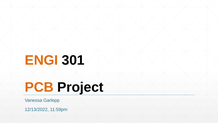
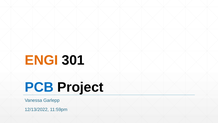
PCB colour: orange -> blue
